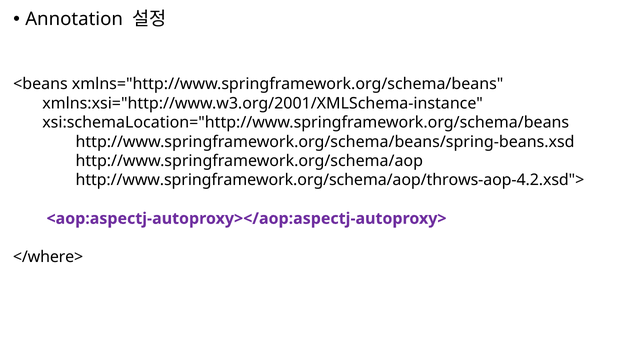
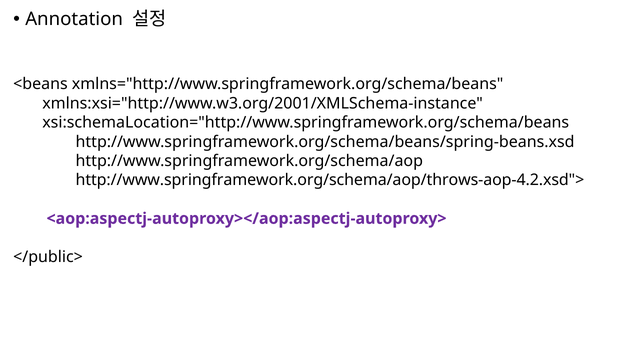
</where>: </where> -> </public>
